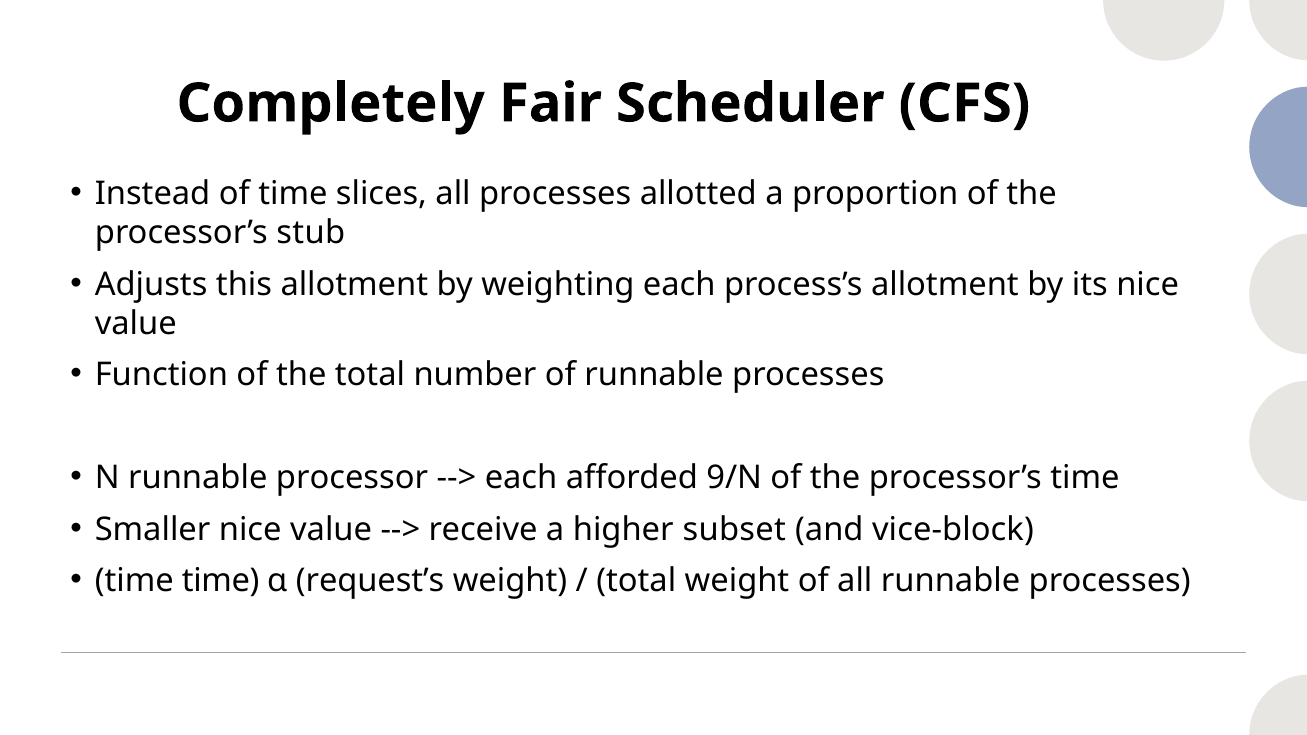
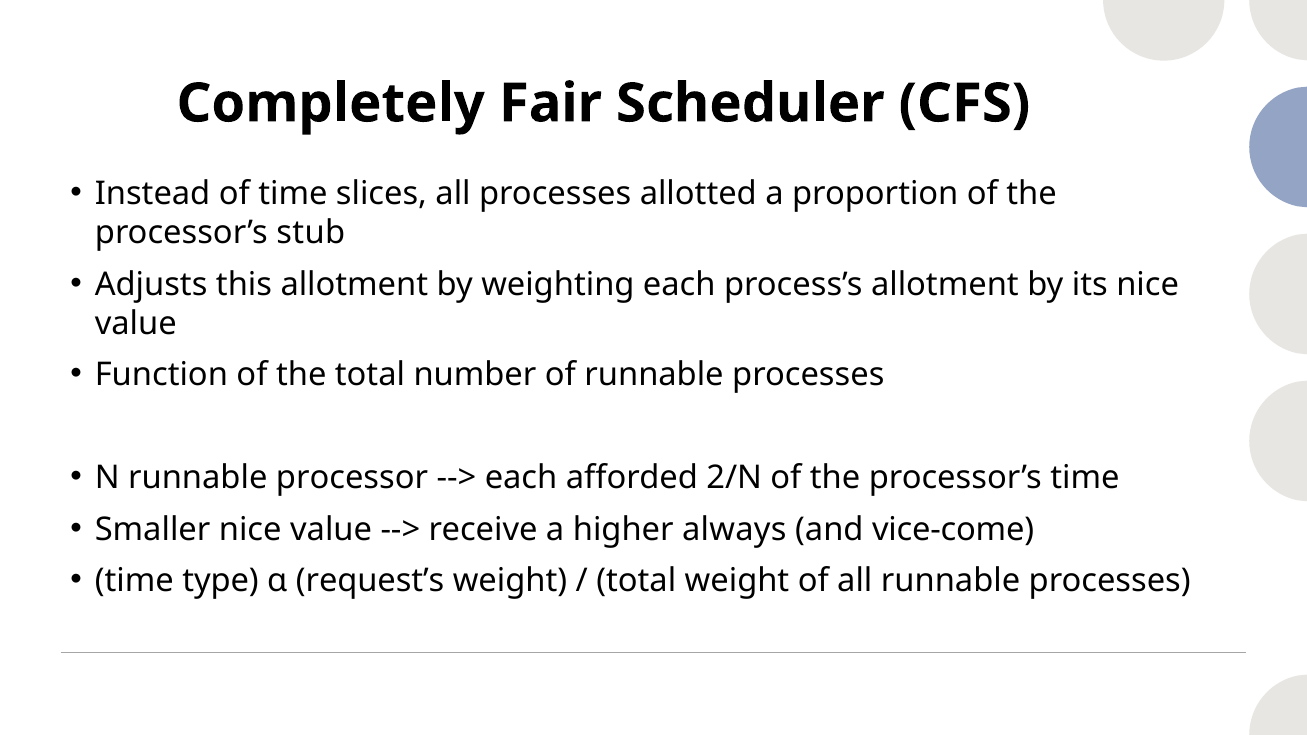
9/N: 9/N -> 2/N
subset: subset -> always
vice-block: vice-block -> vice-come
time time: time -> type
